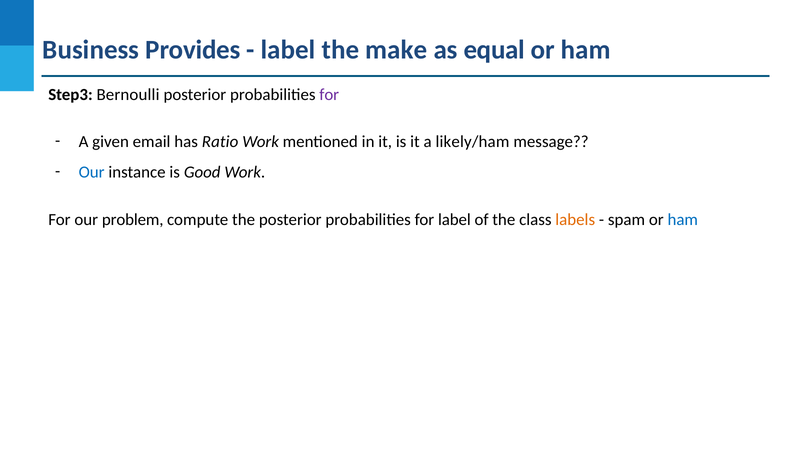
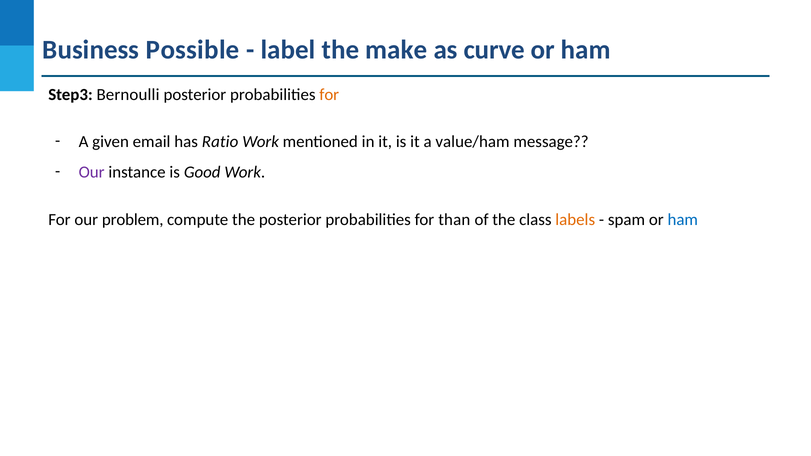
Provides: Provides -> Possible
equal: equal -> curve
for at (329, 95) colour: purple -> orange
likely/ham: likely/ham -> value/ham
Our at (92, 172) colour: blue -> purple
for label: label -> than
